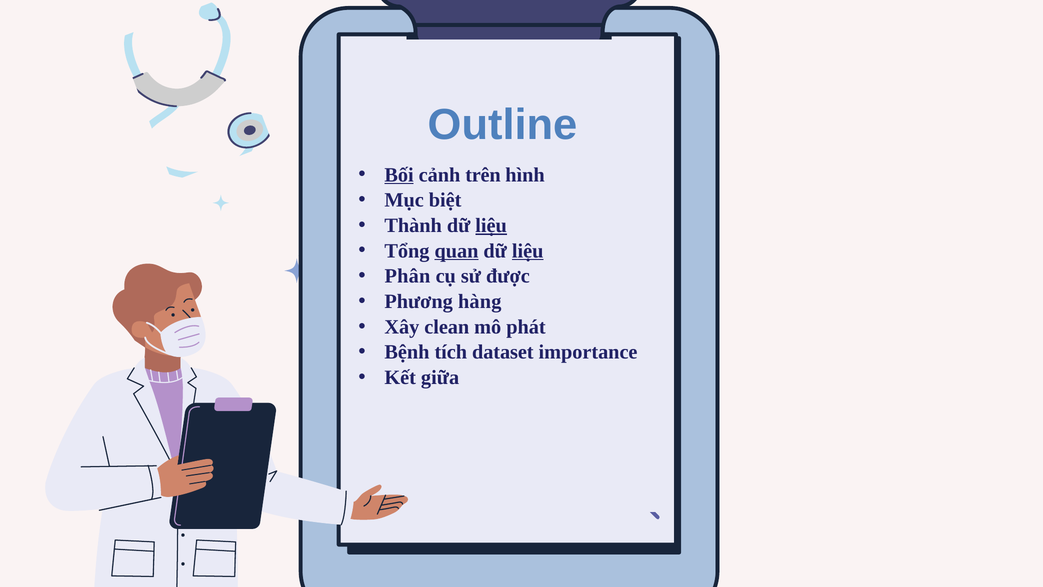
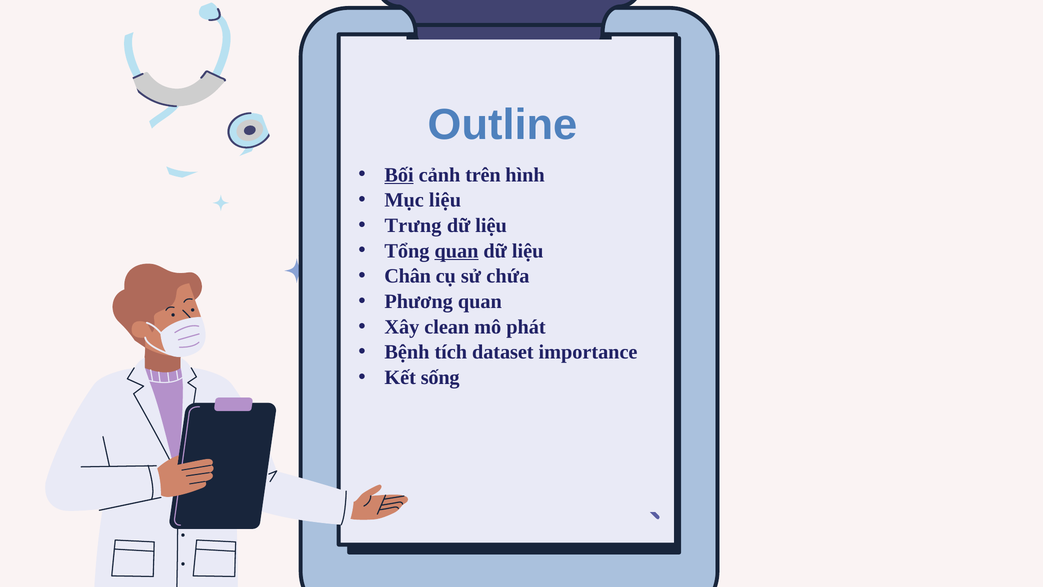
Mục biệt: biệt -> liệu
Thành: Thành -> Trưng
liệu at (491, 225) underline: present -> none
liệu at (528, 251) underline: present -> none
Phân: Phân -> Chân
được: được -> chứa
Phương hàng: hàng -> quan
giữa: giữa -> sống
